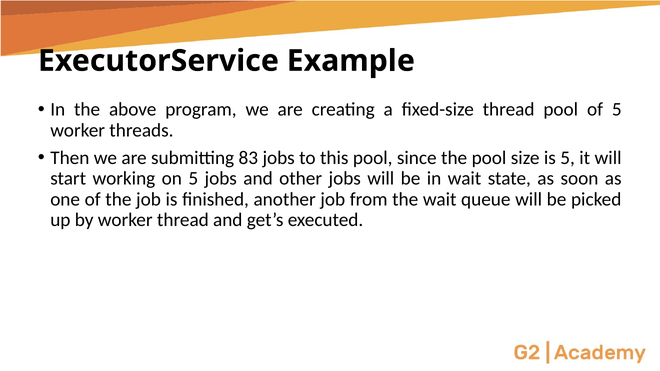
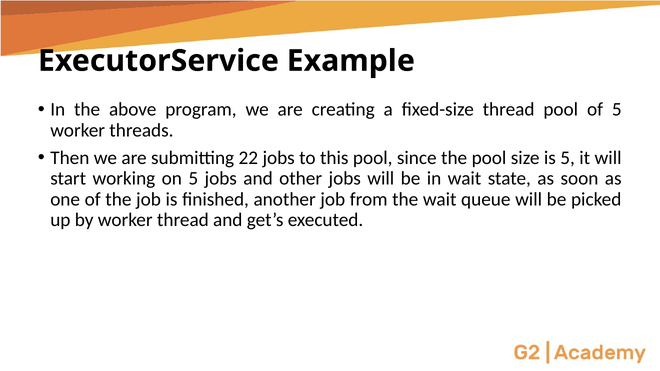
83: 83 -> 22
